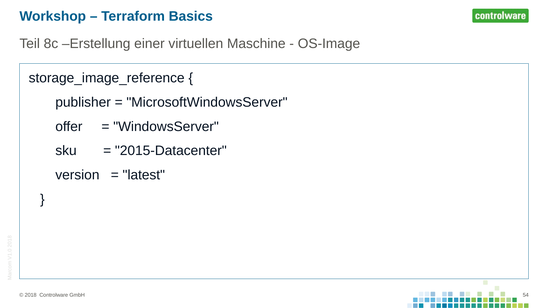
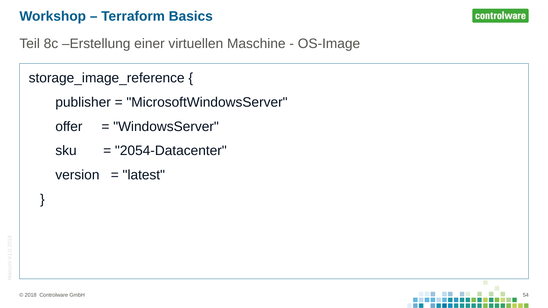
2015-Datacenter: 2015-Datacenter -> 2054-Datacenter
